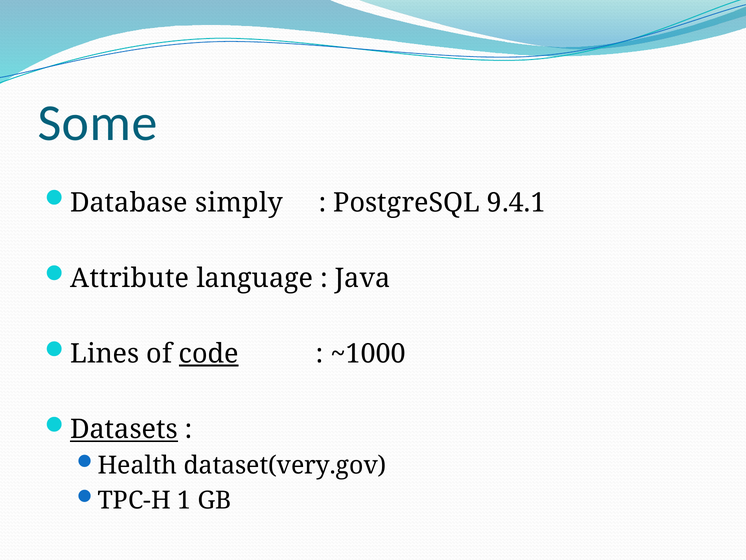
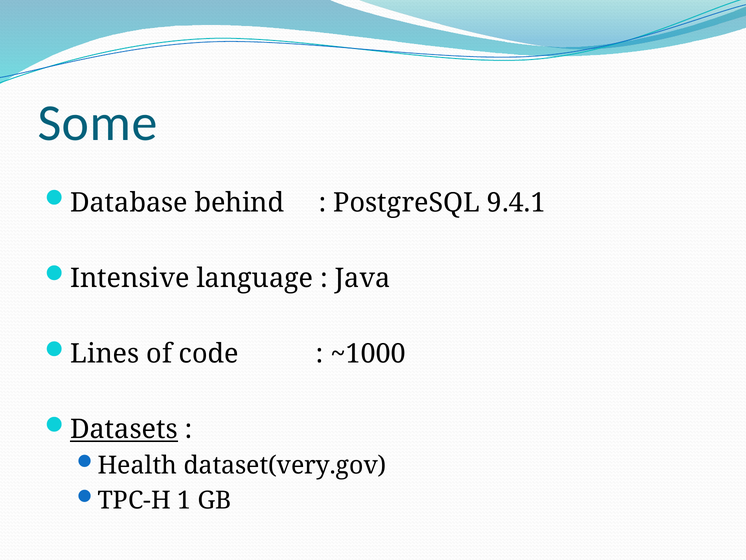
simply: simply -> behind
Attribute: Attribute -> Intensive
code underline: present -> none
